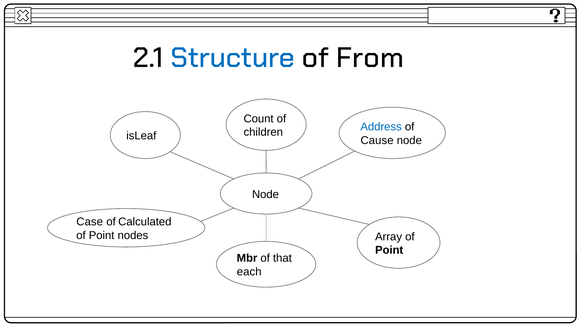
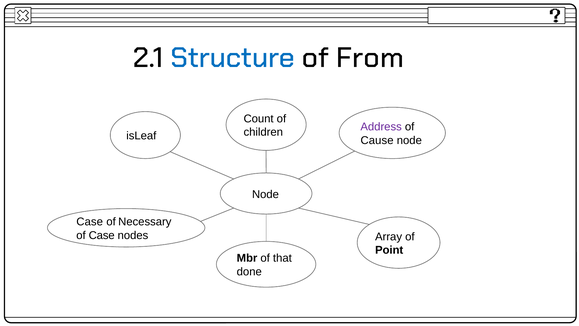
Address colour: blue -> purple
Calculated: Calculated -> Necessary
Point at (102, 235): Point -> Case
each: each -> done
